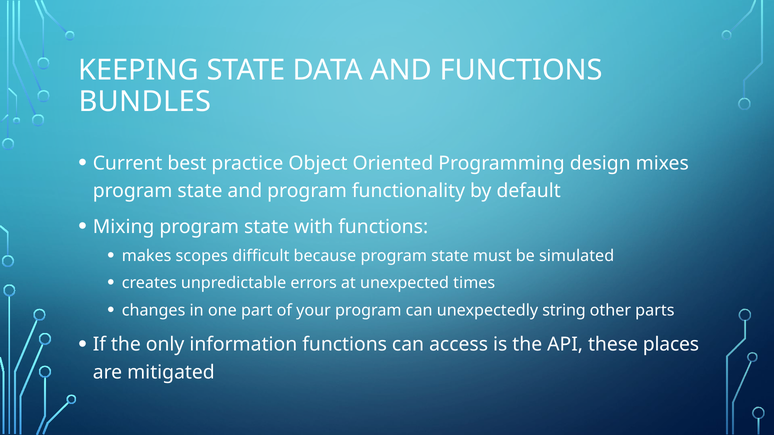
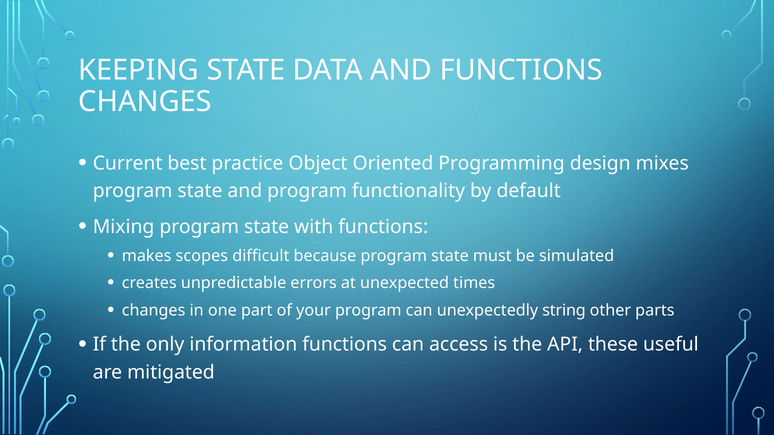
BUNDLES at (145, 102): BUNDLES -> CHANGES
places: places -> useful
